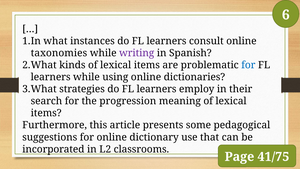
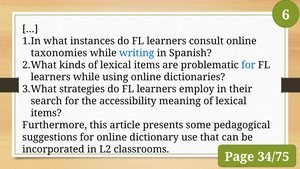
writing colour: purple -> blue
progression: progression -> accessibility
41/75: 41/75 -> 34/75
